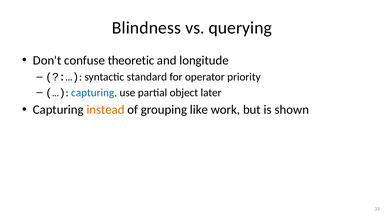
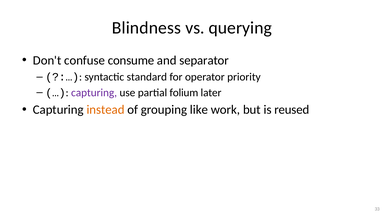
theoretic: theoretic -> consume
longitude: longitude -> separator
capturing at (94, 93) colour: blue -> purple
object: object -> folium
shown: shown -> reused
